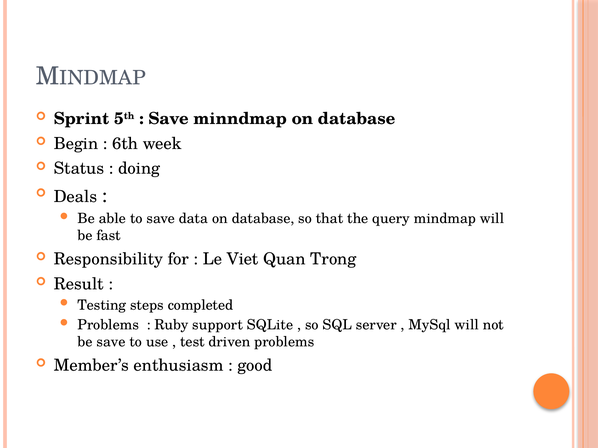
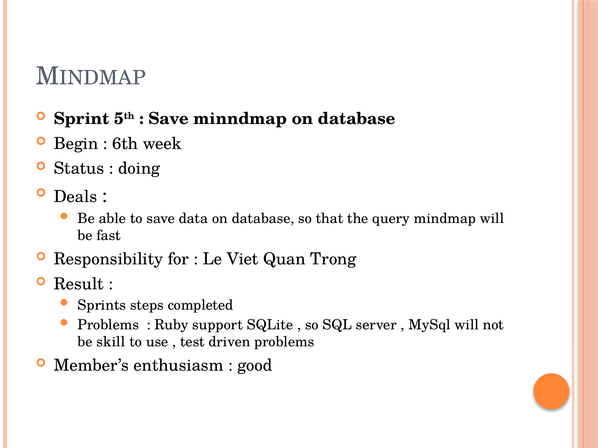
Testing: Testing -> Sprints
be save: save -> skill
